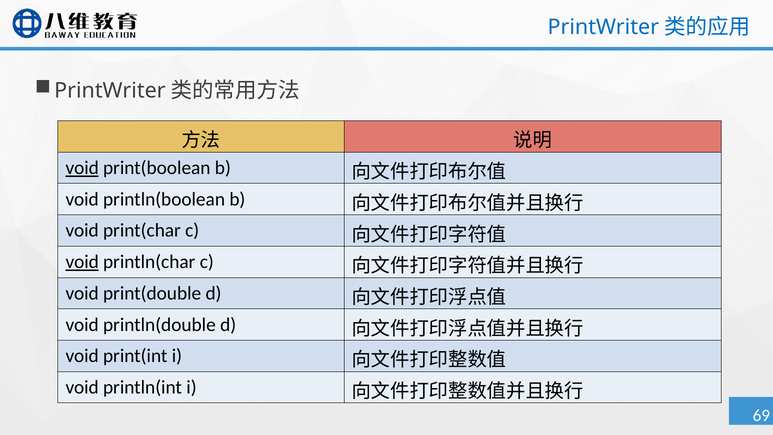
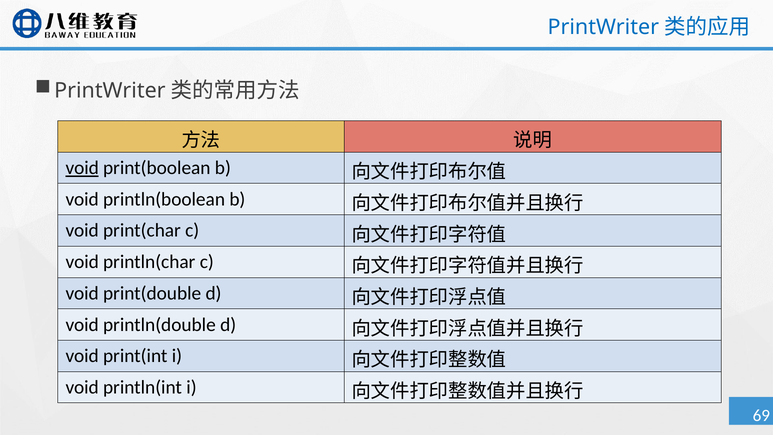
void at (82, 262) underline: present -> none
